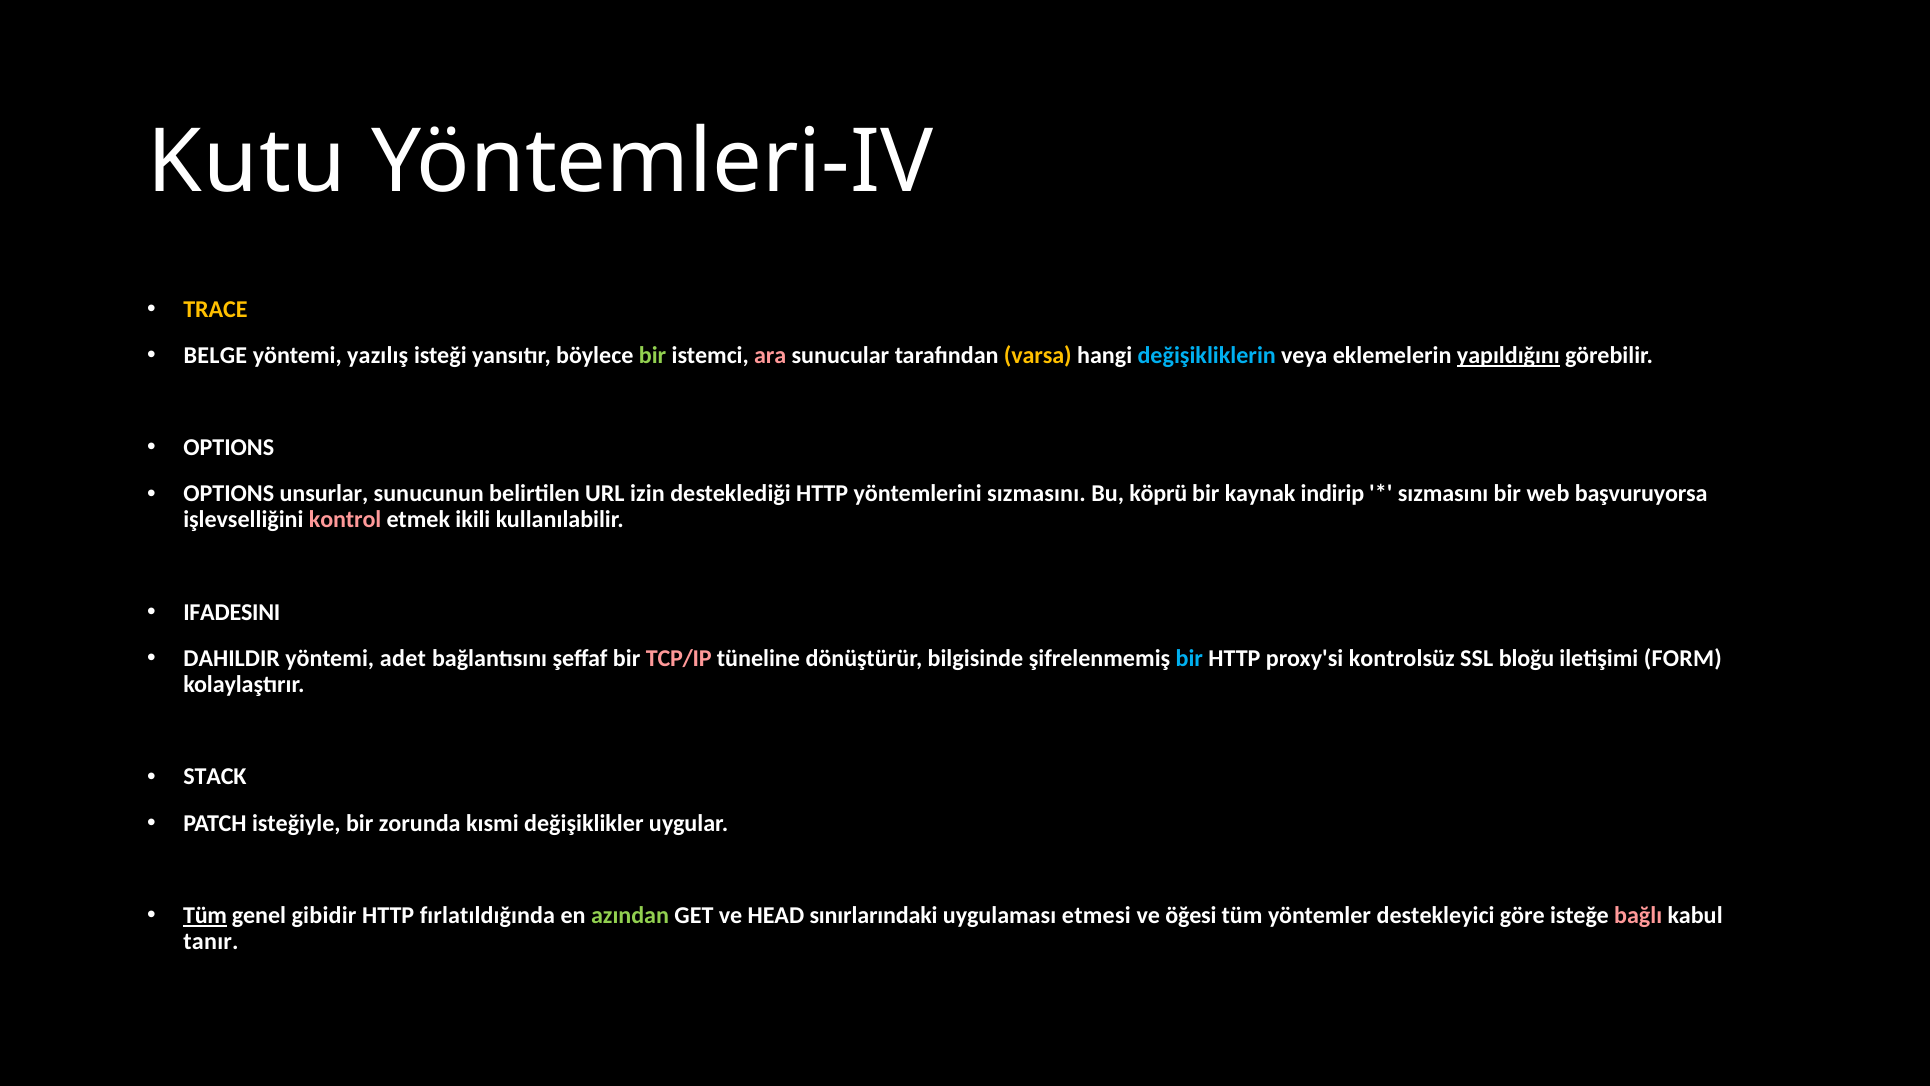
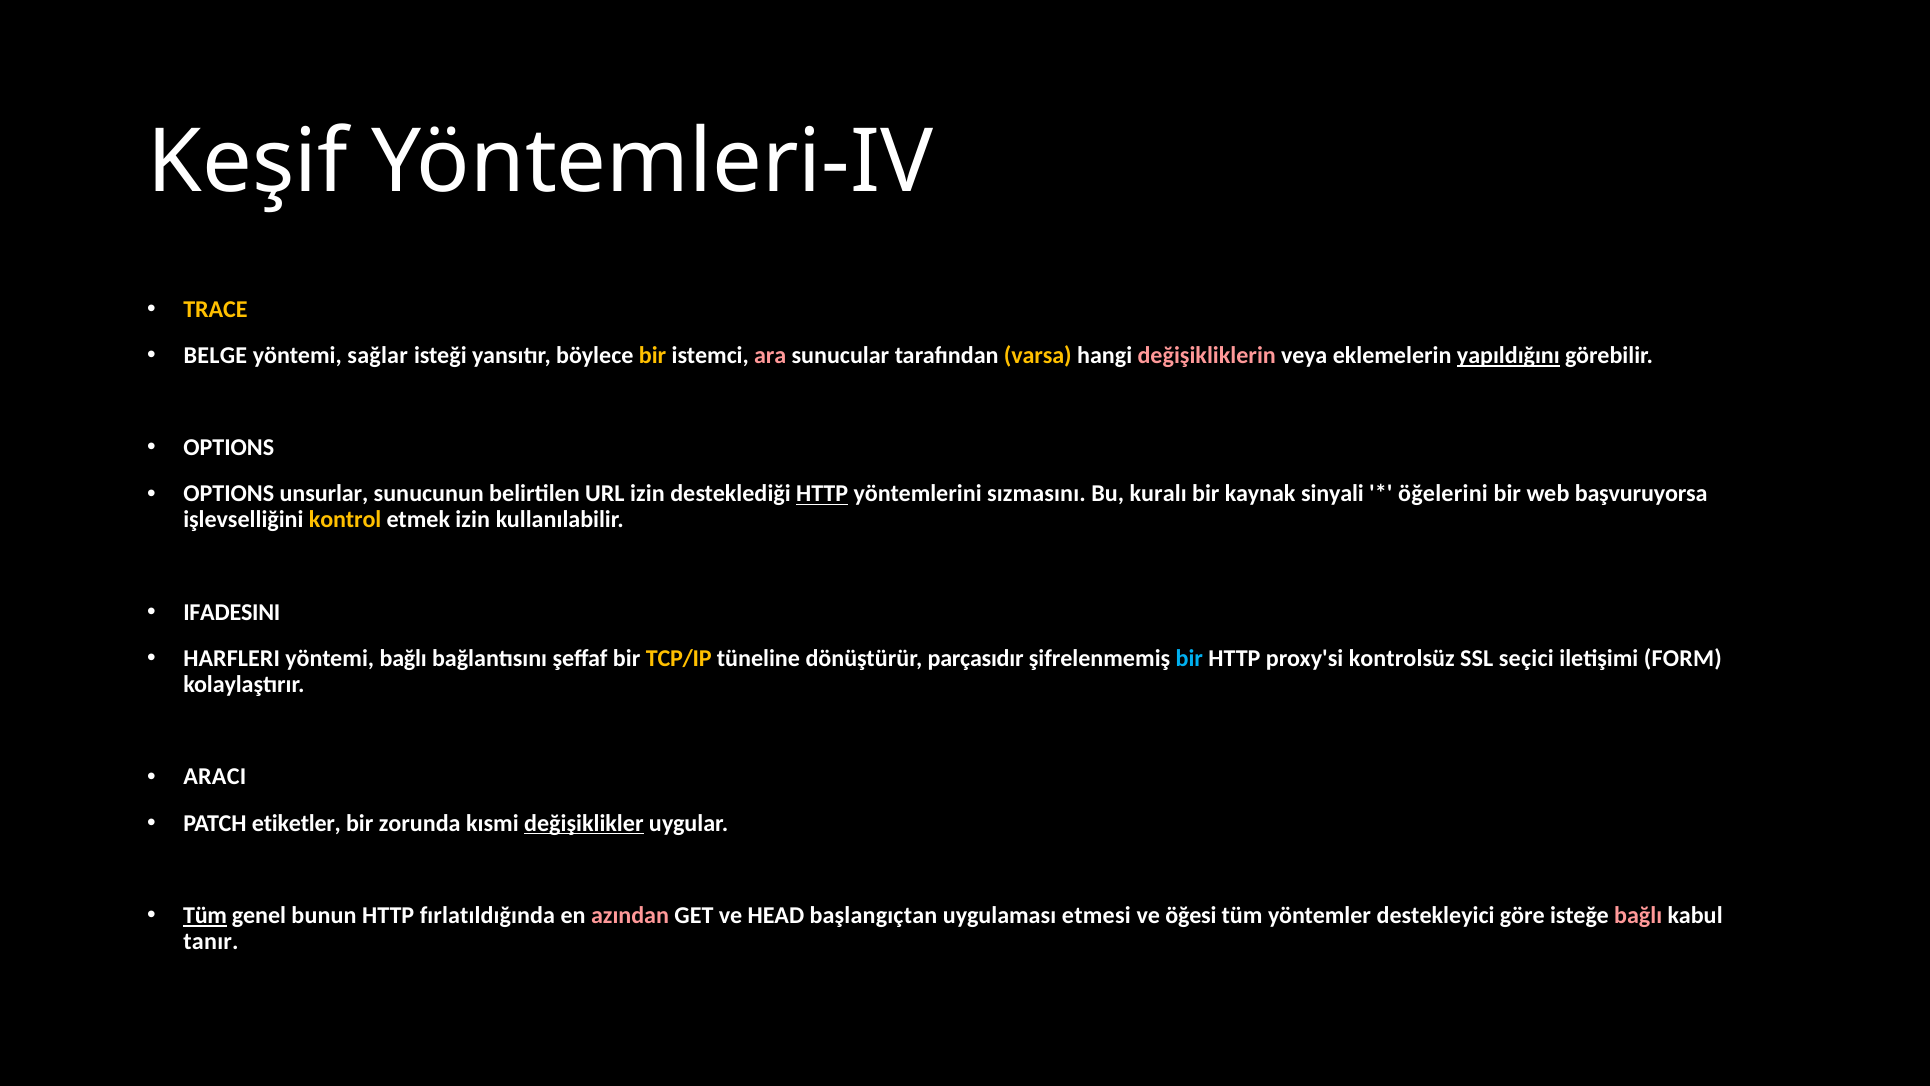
Kutu: Kutu -> Keşif
yazılış: yazılış -> sağlar
bir at (653, 355) colour: light green -> yellow
değişikliklerin colour: light blue -> pink
HTTP at (822, 494) underline: none -> present
köprü: köprü -> kuralı
indirip: indirip -> sinyali
sızmasını at (1443, 494): sızmasını -> öğelerini
kontrol colour: pink -> yellow
etmek ikili: ikili -> izin
DAHILDIR: DAHILDIR -> HARFLERI
yöntemi adet: adet -> bağlı
TCP/IP colour: pink -> yellow
bilgisinde: bilgisinde -> parçasıdır
bloğu: bloğu -> seçici
STACK: STACK -> ARACI
isteğiyle: isteğiyle -> etiketler
değişiklikler underline: none -> present
gibidir: gibidir -> bunun
azından colour: light green -> pink
sınırlarındaki: sınırlarındaki -> başlangıçtan
